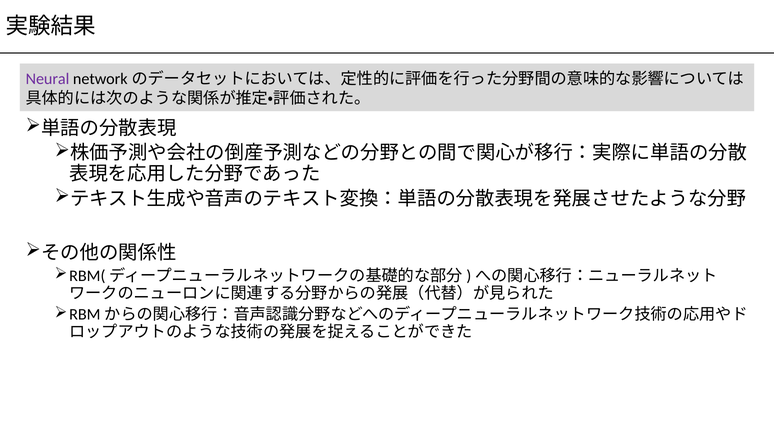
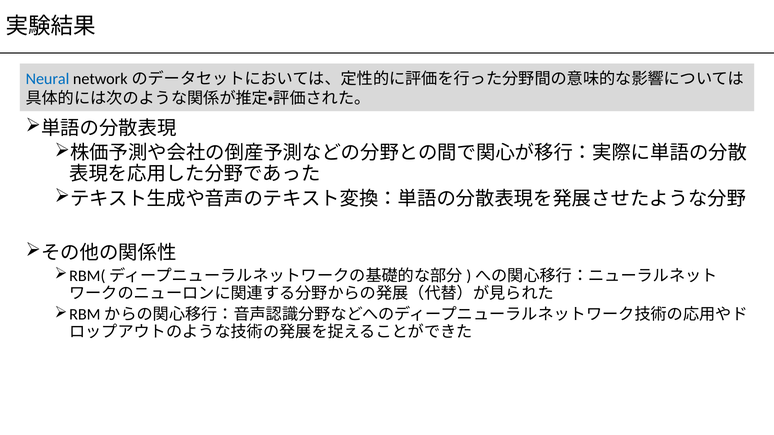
Neural colour: purple -> blue
